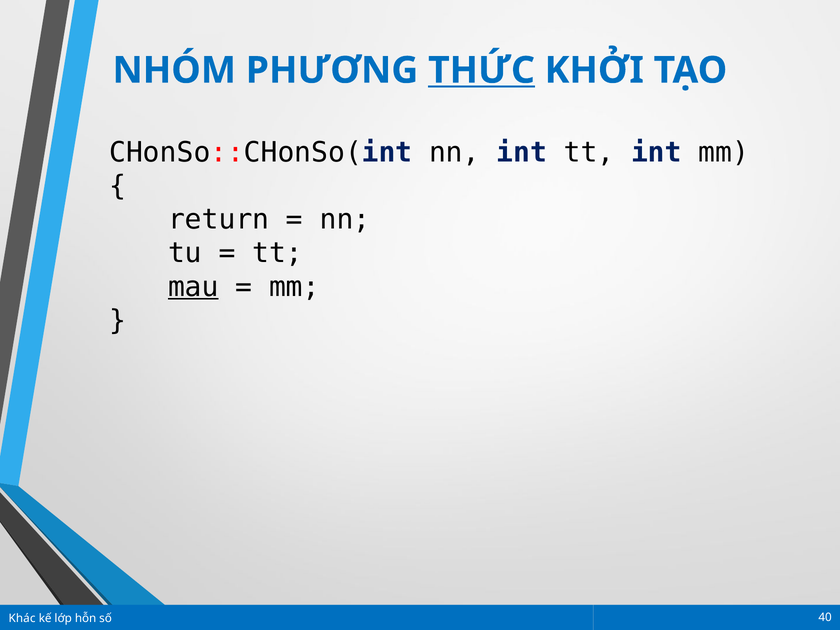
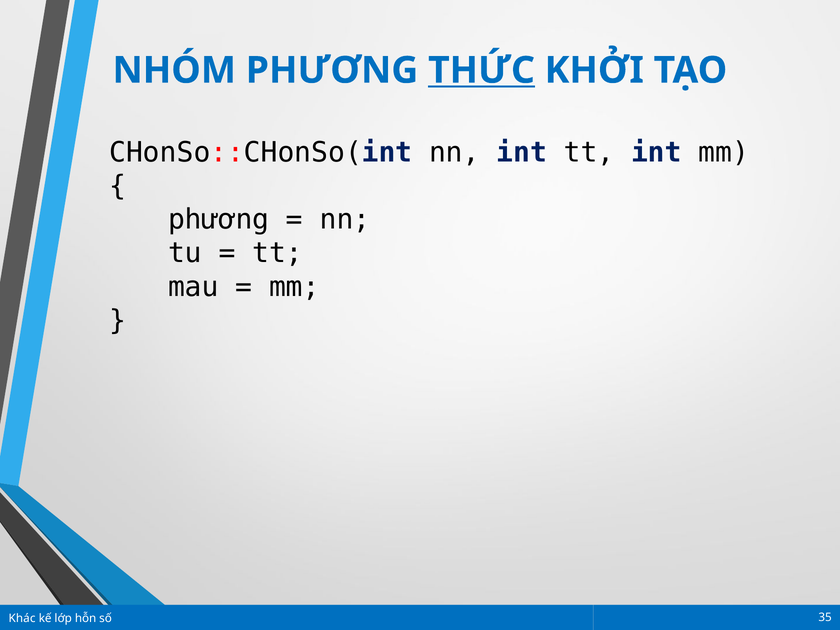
return at (219, 220): return -> phương
mau underline: present -> none
40: 40 -> 35
